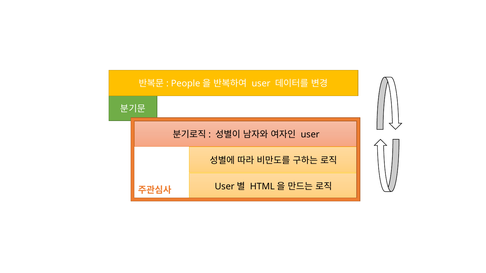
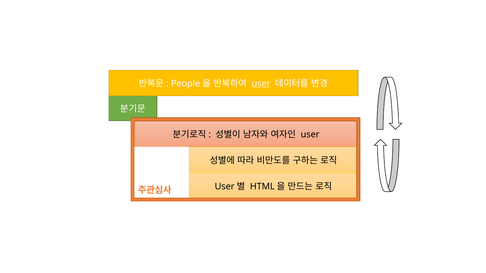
user at (261, 84) underline: none -> present
